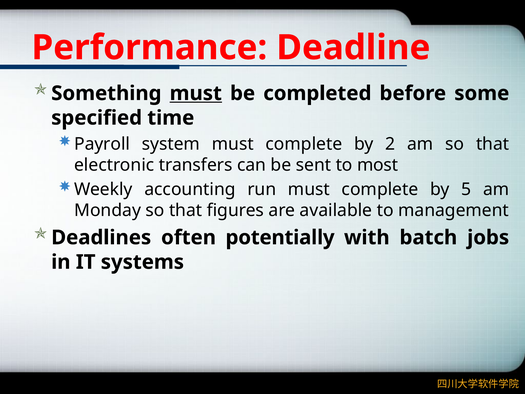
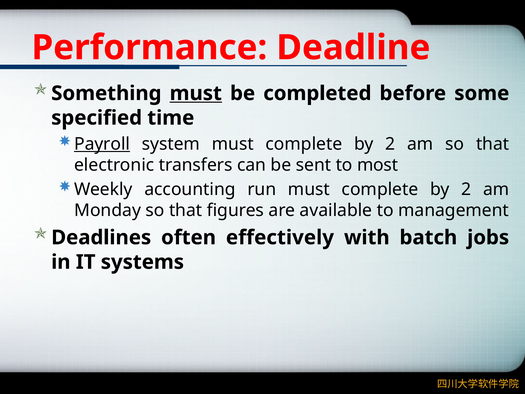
Payroll underline: none -> present
5 at (466, 189): 5 -> 2
potentially: potentially -> effectively
